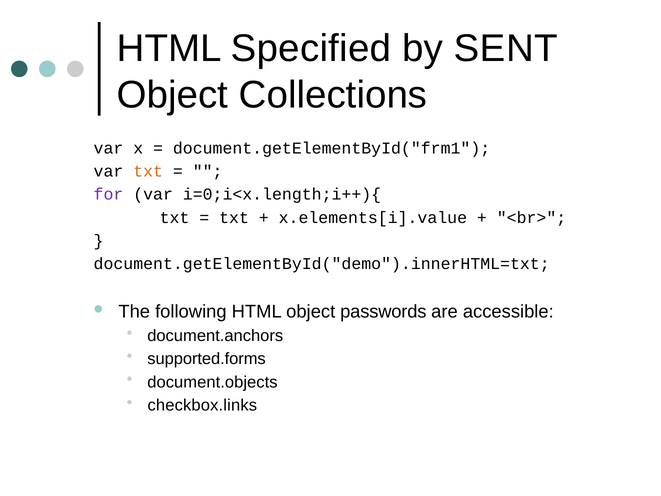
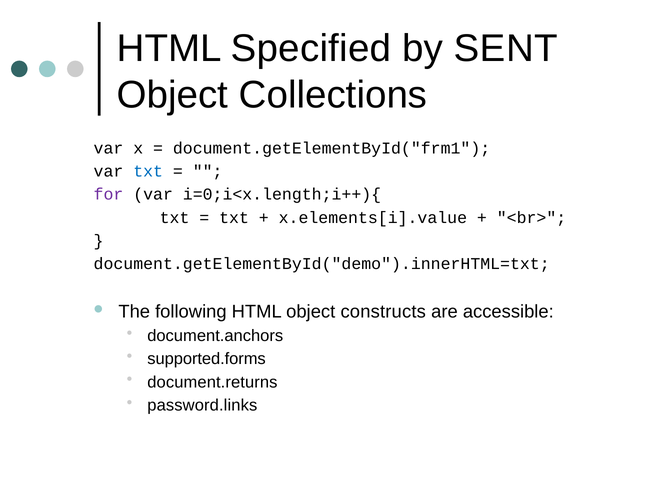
txt at (148, 171) colour: orange -> blue
passwords: passwords -> constructs
document.objects: document.objects -> document.returns
checkbox.links: checkbox.links -> password.links
